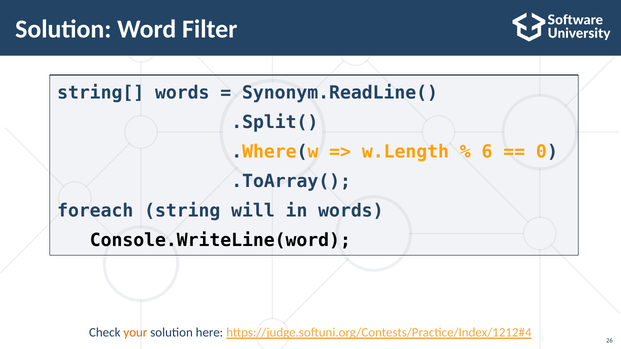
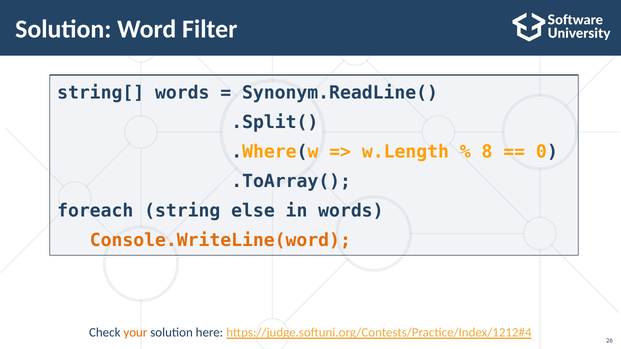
6: 6 -> 8
will: will -> else
Console.WriteLine(word colour: black -> orange
